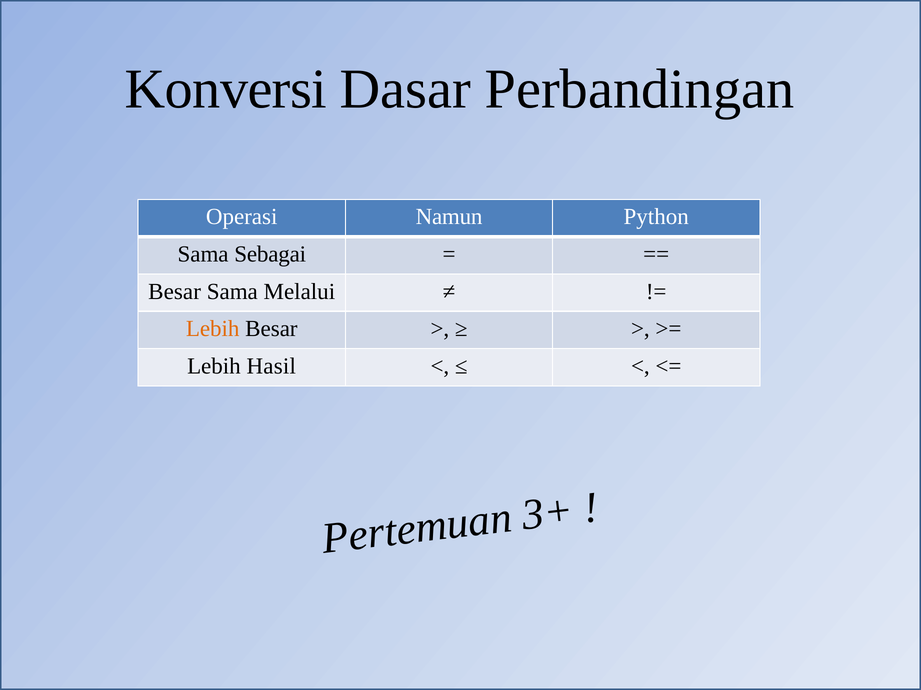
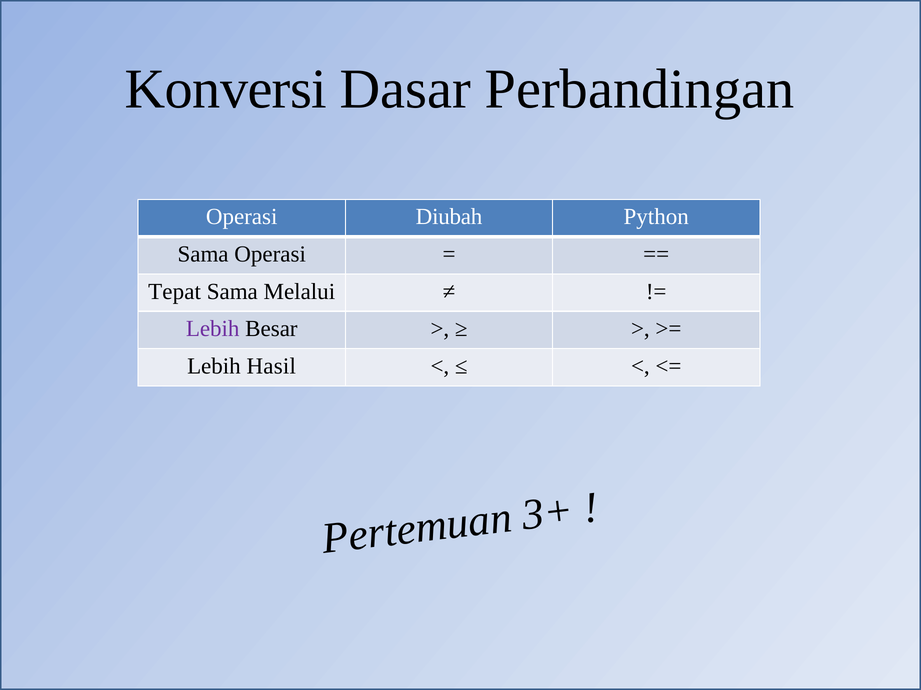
Namun: Namun -> Diubah
Sama Sebagai: Sebagai -> Operasi
Besar at (175, 292): Besar -> Tepat
Lebih at (213, 329) colour: orange -> purple
